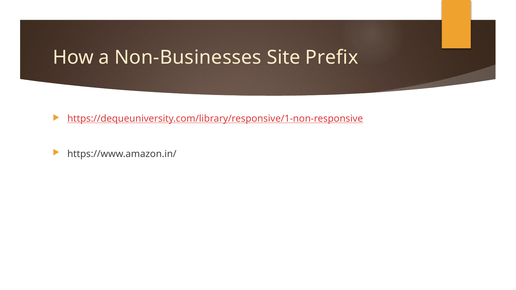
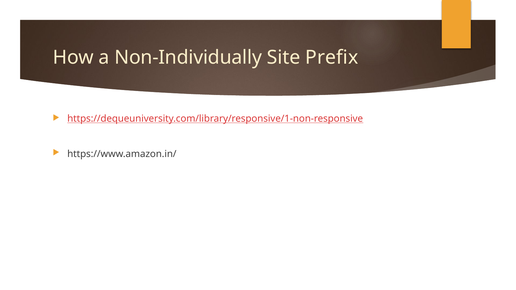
Non-Businesses: Non-Businesses -> Non-Individually
